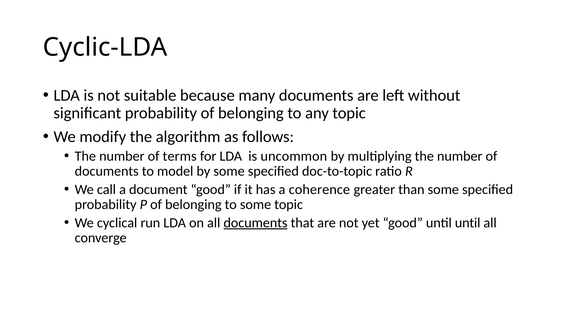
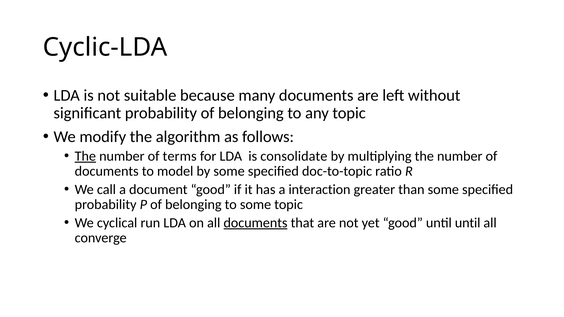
The at (85, 156) underline: none -> present
uncommon: uncommon -> consolidate
coherence: coherence -> interaction
